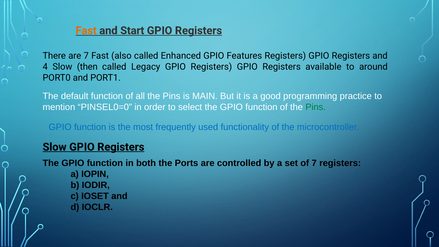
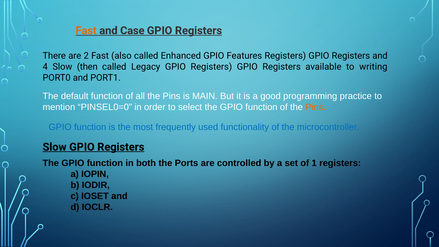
Start: Start -> Case
are 7: 7 -> 2
around: around -> writing
Pins at (316, 107) colour: green -> orange
of 7: 7 -> 1
